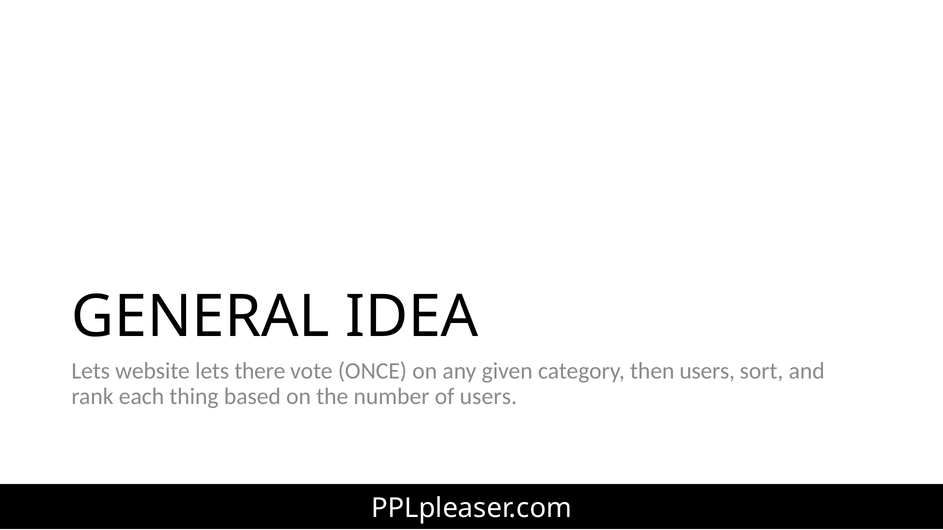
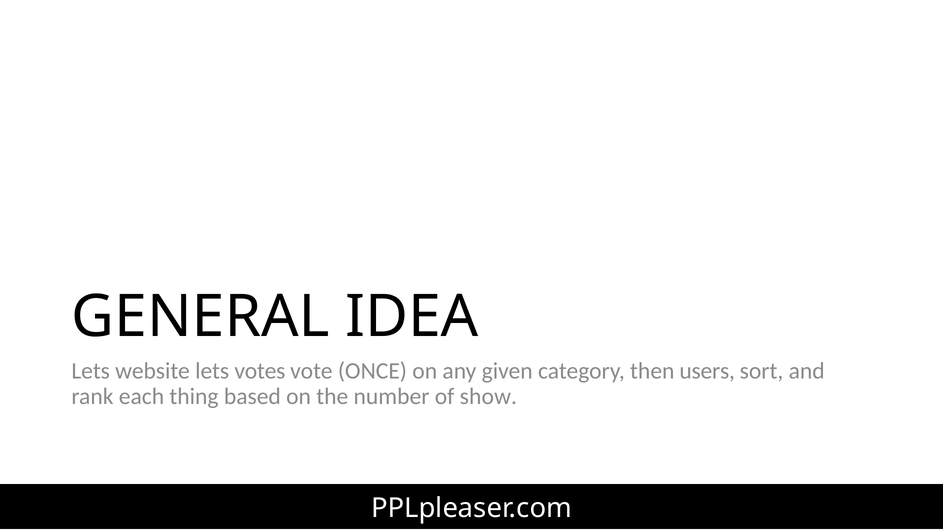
there: there -> votes
of users: users -> show
